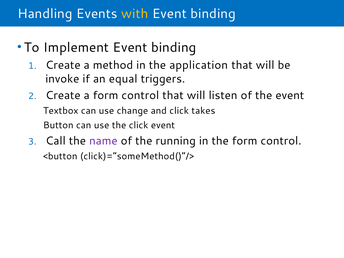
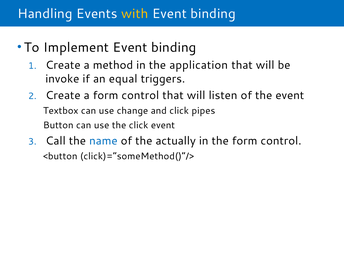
takes: takes -> pipes
name colour: purple -> blue
running: running -> actually
